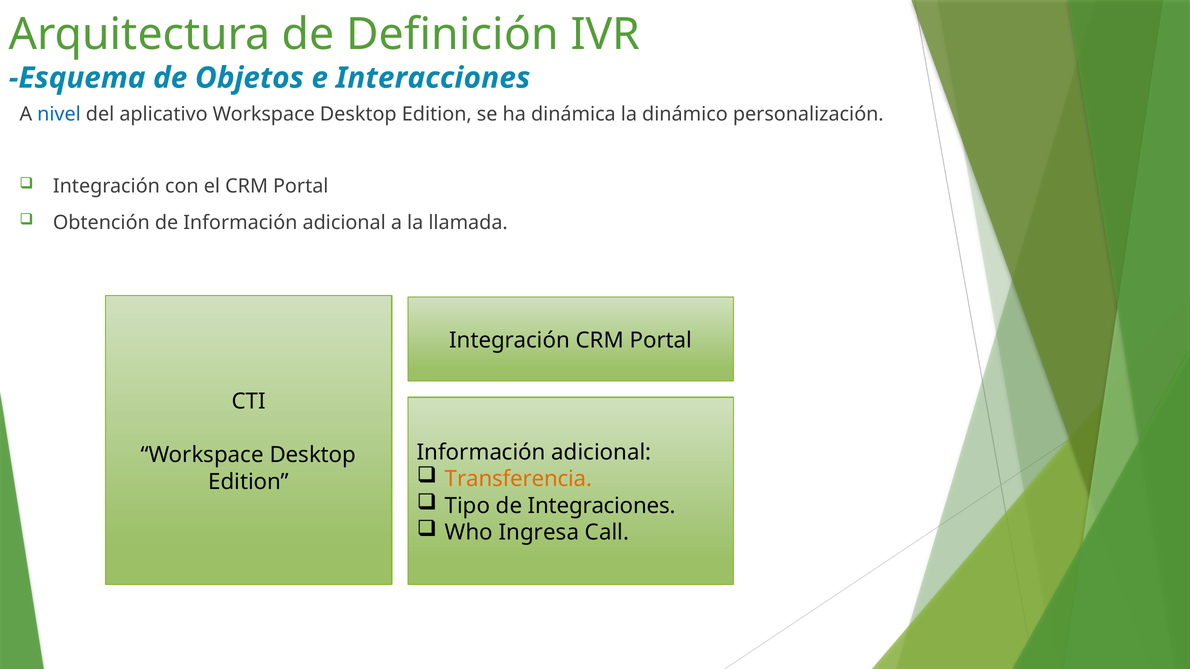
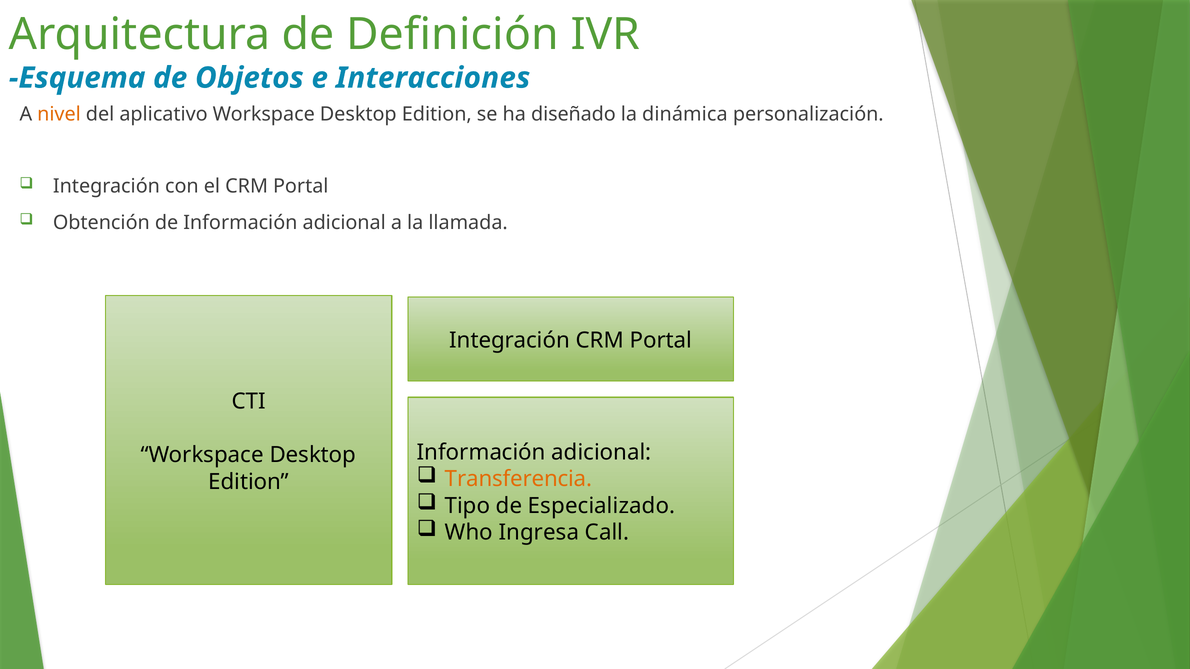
nivel colour: blue -> orange
dinámica: dinámica -> diseñado
dinámico: dinámico -> dinámica
Integraciones: Integraciones -> Especializado
